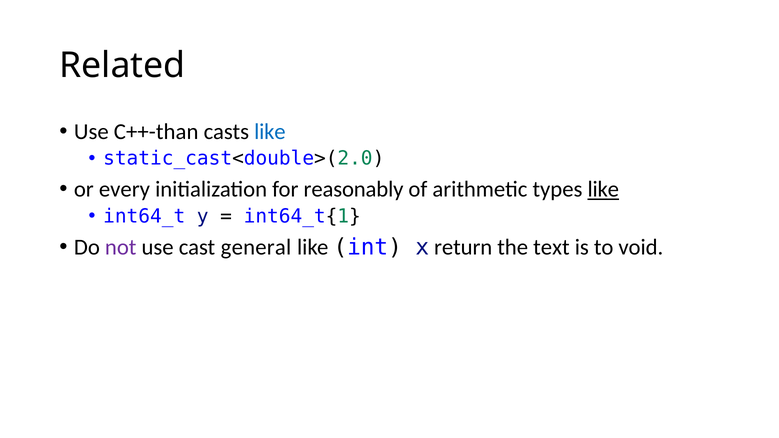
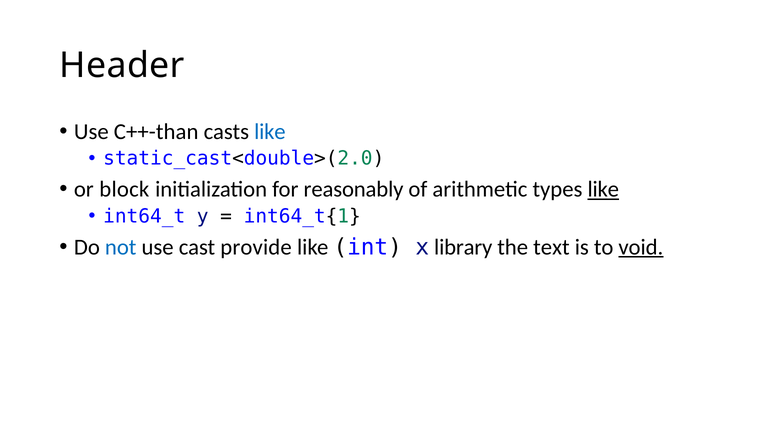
Related: Related -> Header
every: every -> block
not colour: purple -> blue
general: general -> provide
return: return -> library
void underline: none -> present
